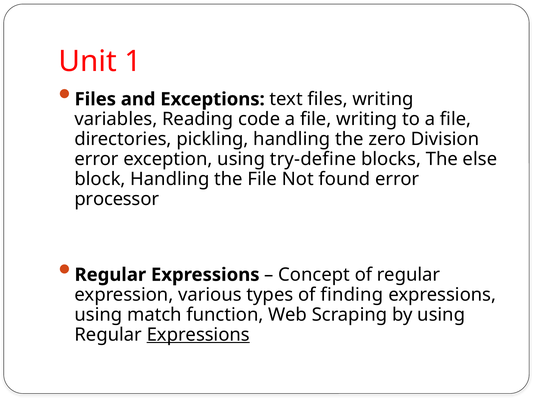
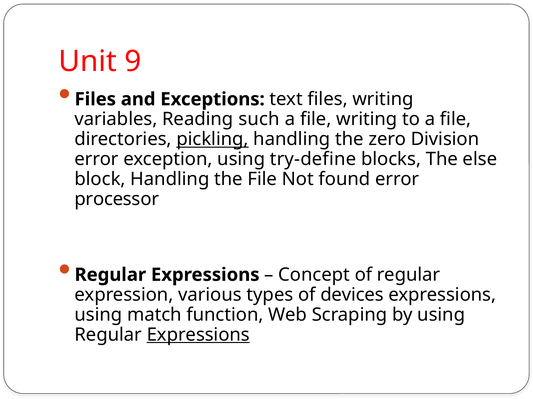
1: 1 -> 9
code: code -> such
pickling underline: none -> present
finding: finding -> devices
